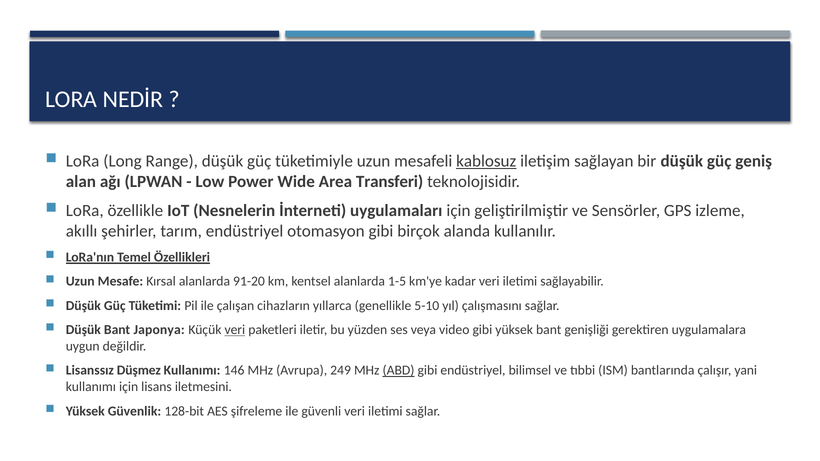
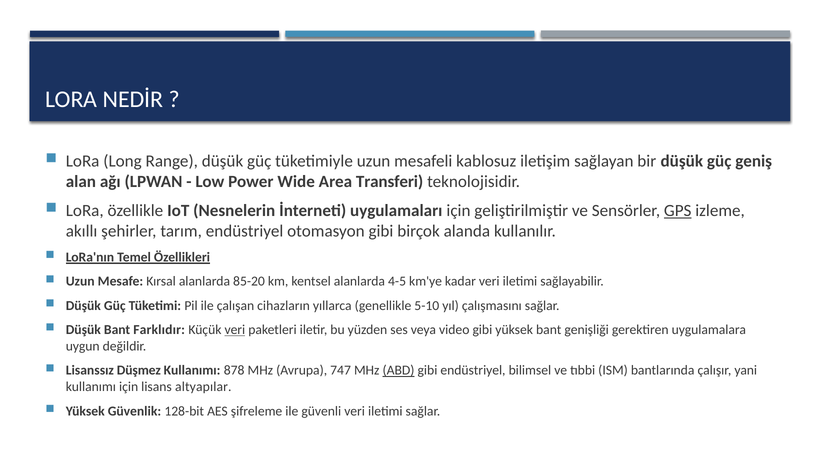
kablosuz underline: present -> none
GPS underline: none -> present
91-20: 91-20 -> 85-20
1-5: 1-5 -> 4-5
Japonya: Japonya -> Farklıdır
146: 146 -> 878
249: 249 -> 747
iletmesini: iletmesini -> altyapılar
